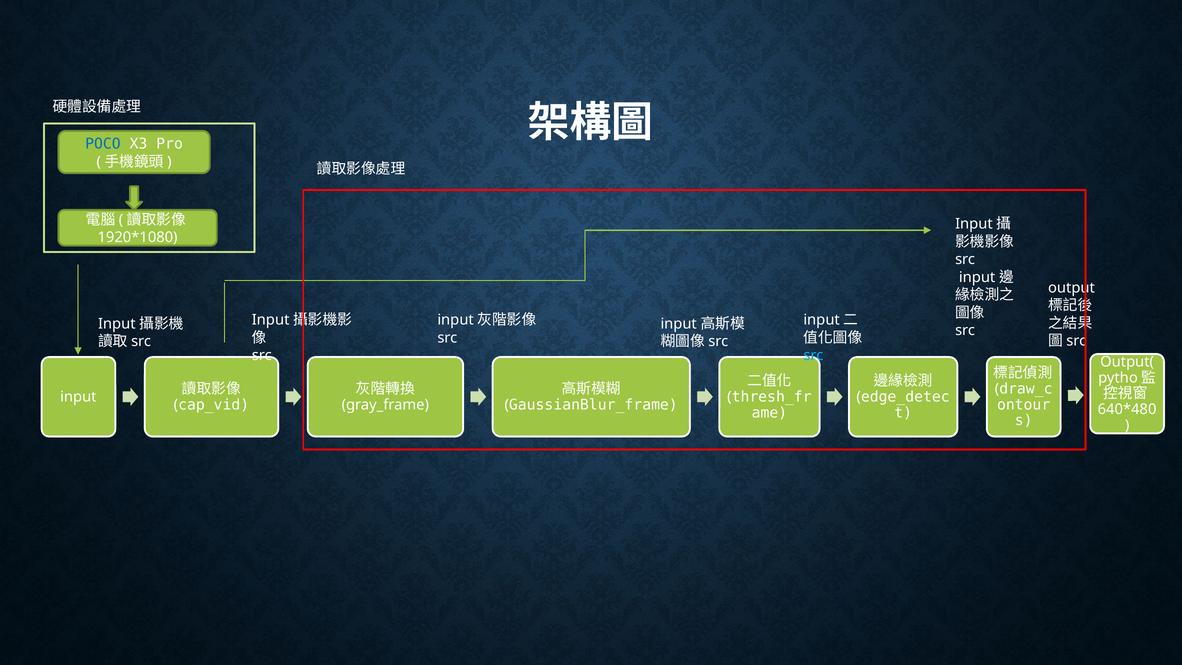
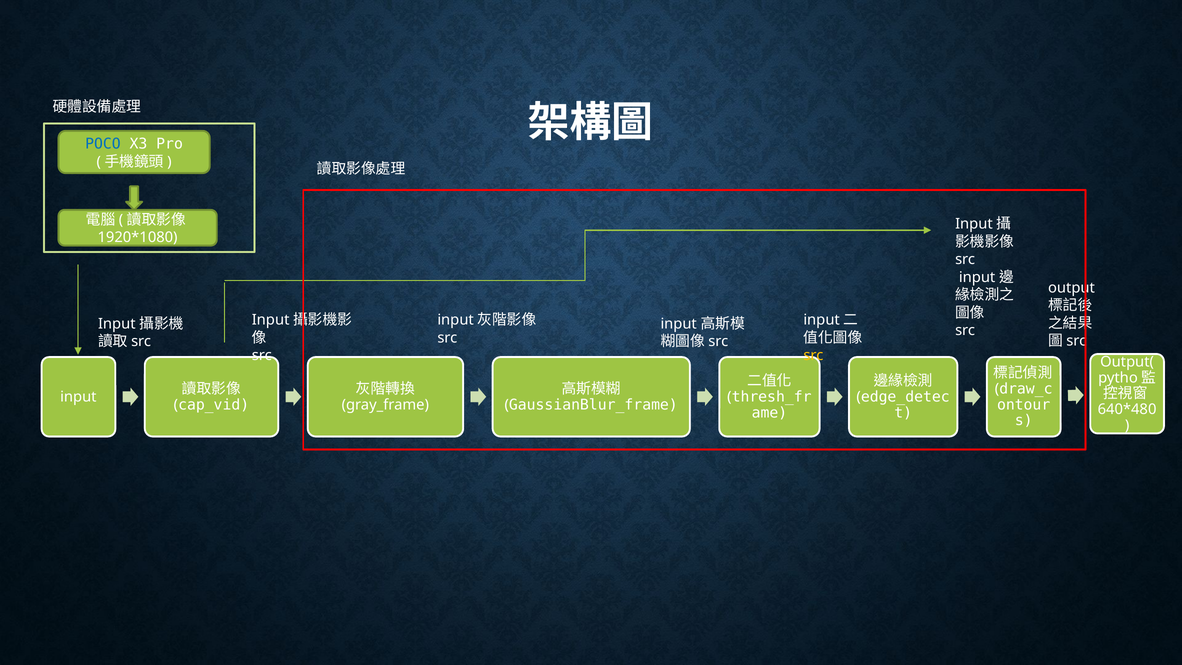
src at (813, 355) colour: light blue -> yellow
